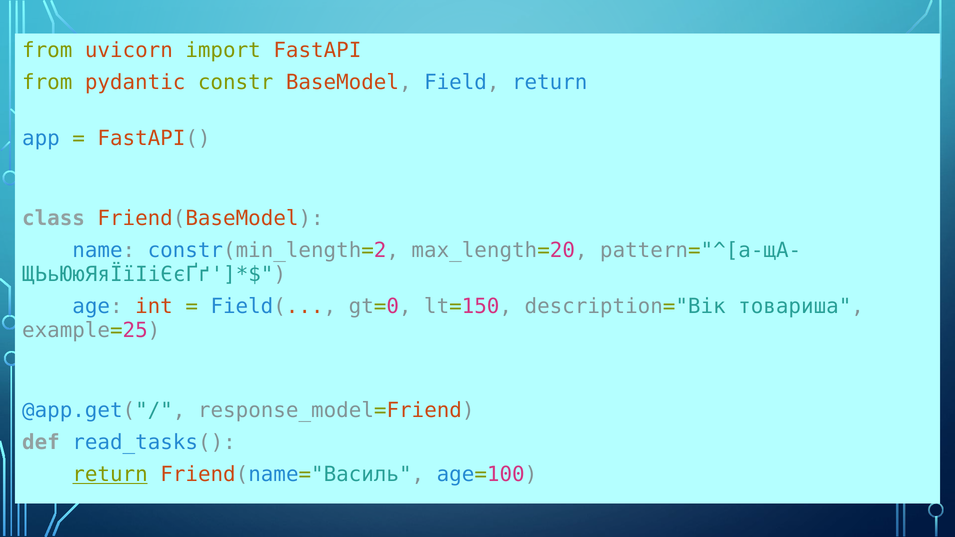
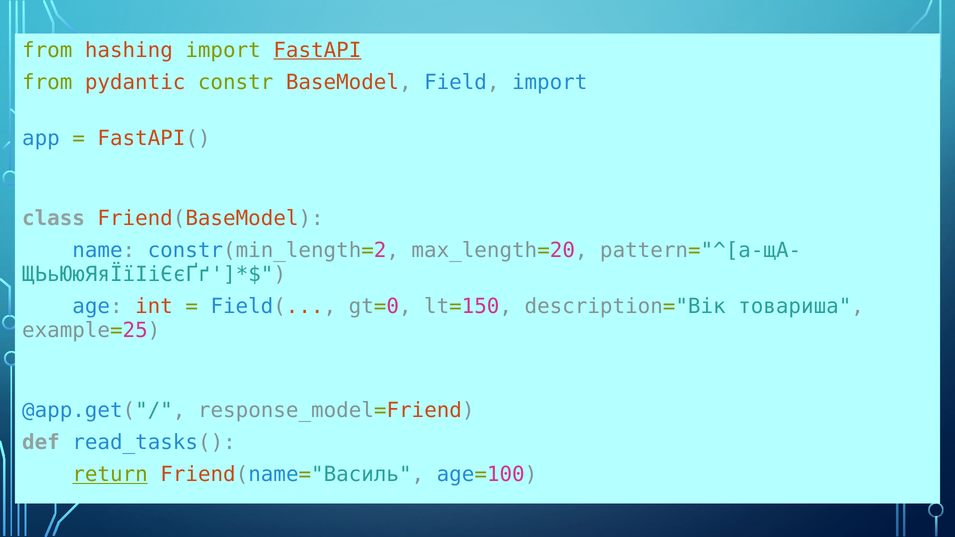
uvicorn: uvicorn -> hashing
FastAPI underline: none -> present
Field return: return -> import
